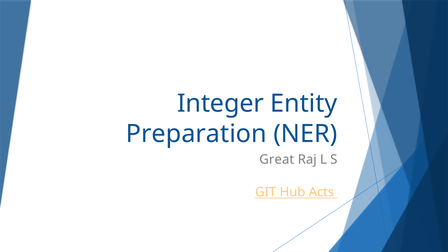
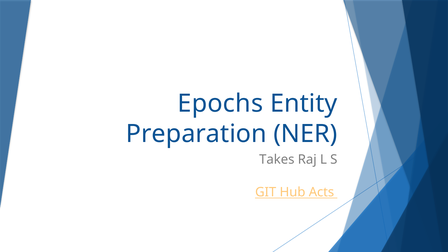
Integer: Integer -> Epochs
Great: Great -> Takes
